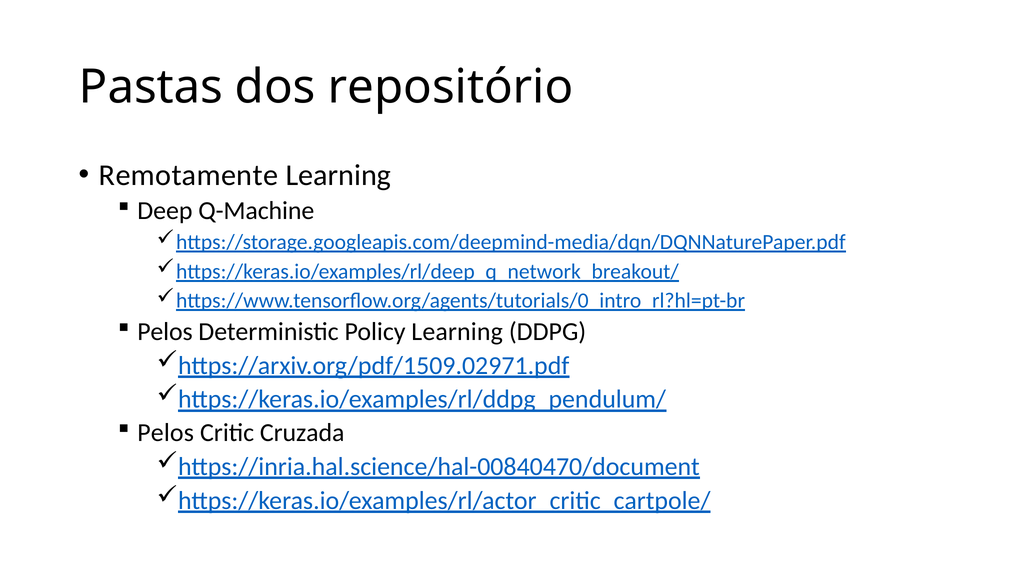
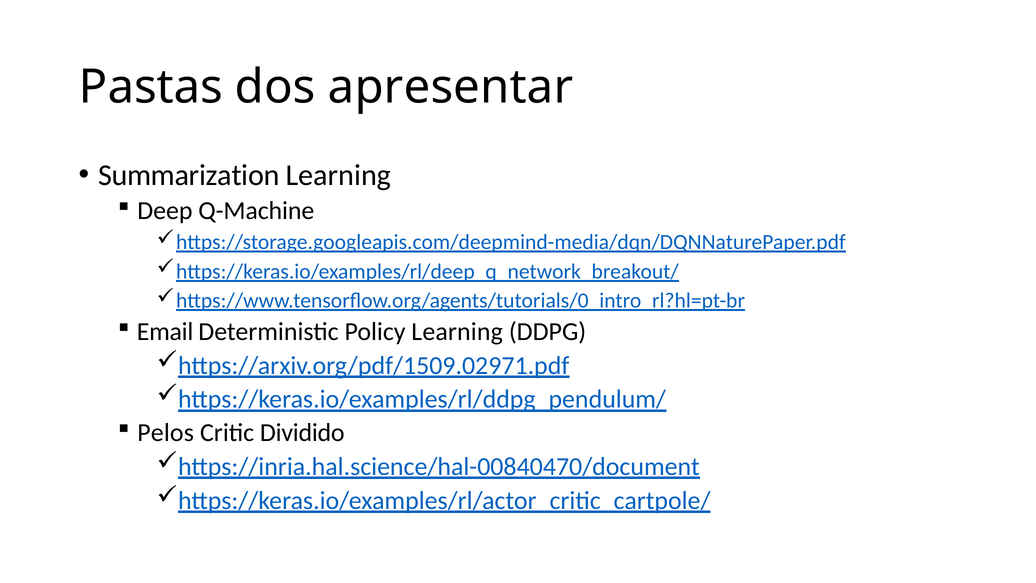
repositório: repositório -> apresentar
Remotamente: Remotamente -> Summarization
Pelos at (165, 332): Pelos -> Email
Cruzada: Cruzada -> Dividido
